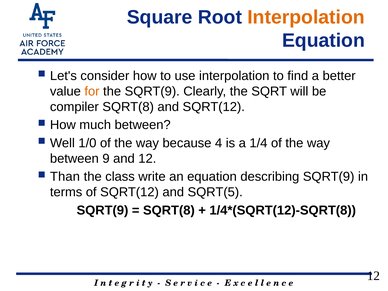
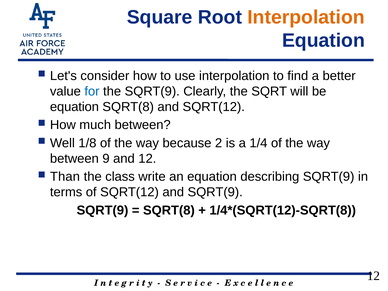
for colour: orange -> blue
compiler at (74, 107): compiler -> equation
1/0: 1/0 -> 1/8
4: 4 -> 2
and SQRT(5: SQRT(5 -> SQRT(9
